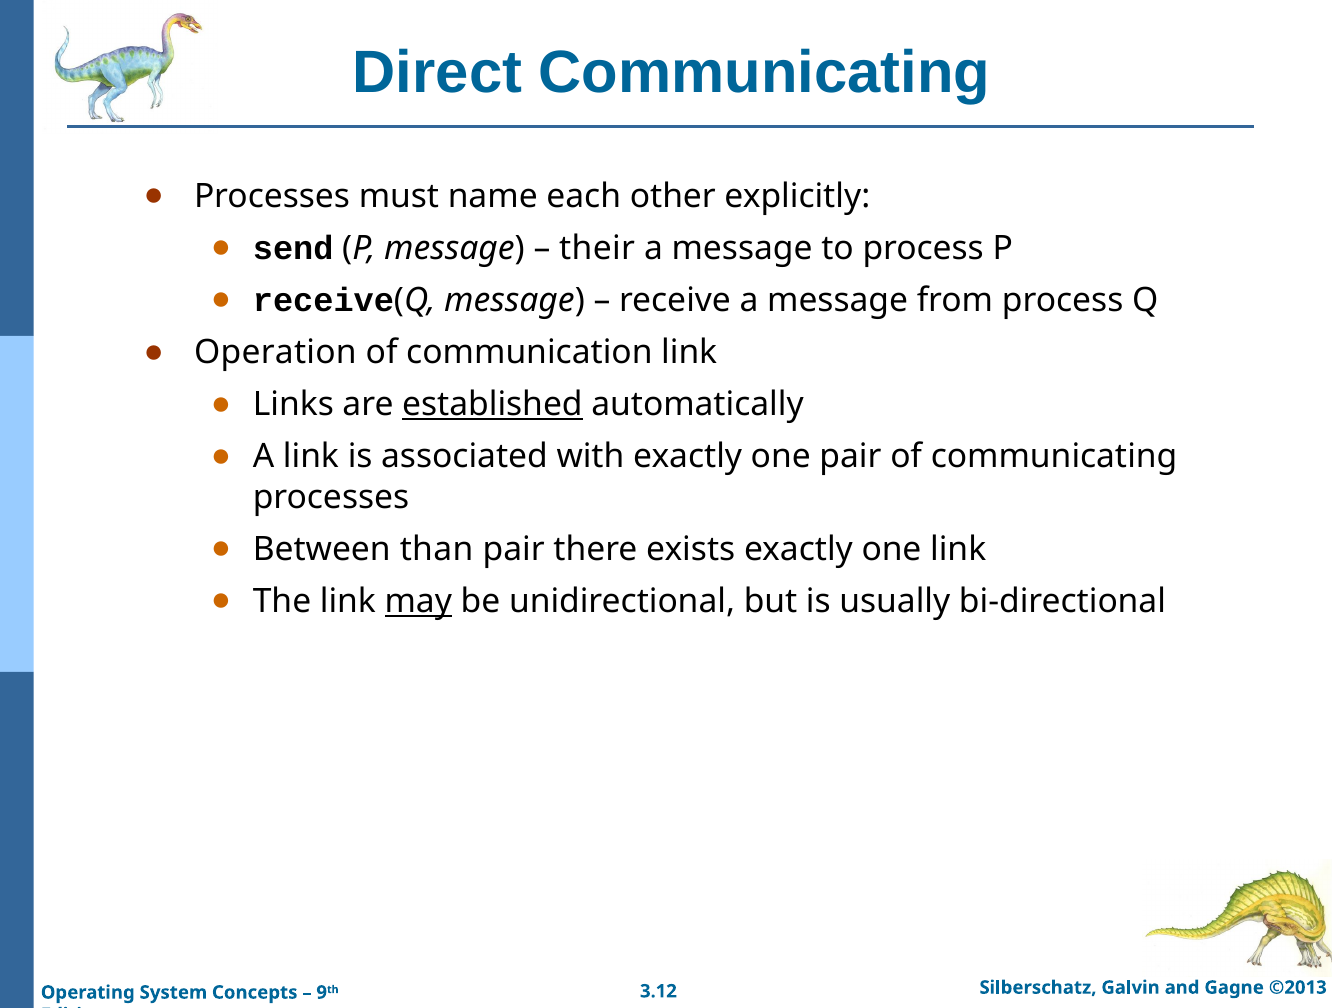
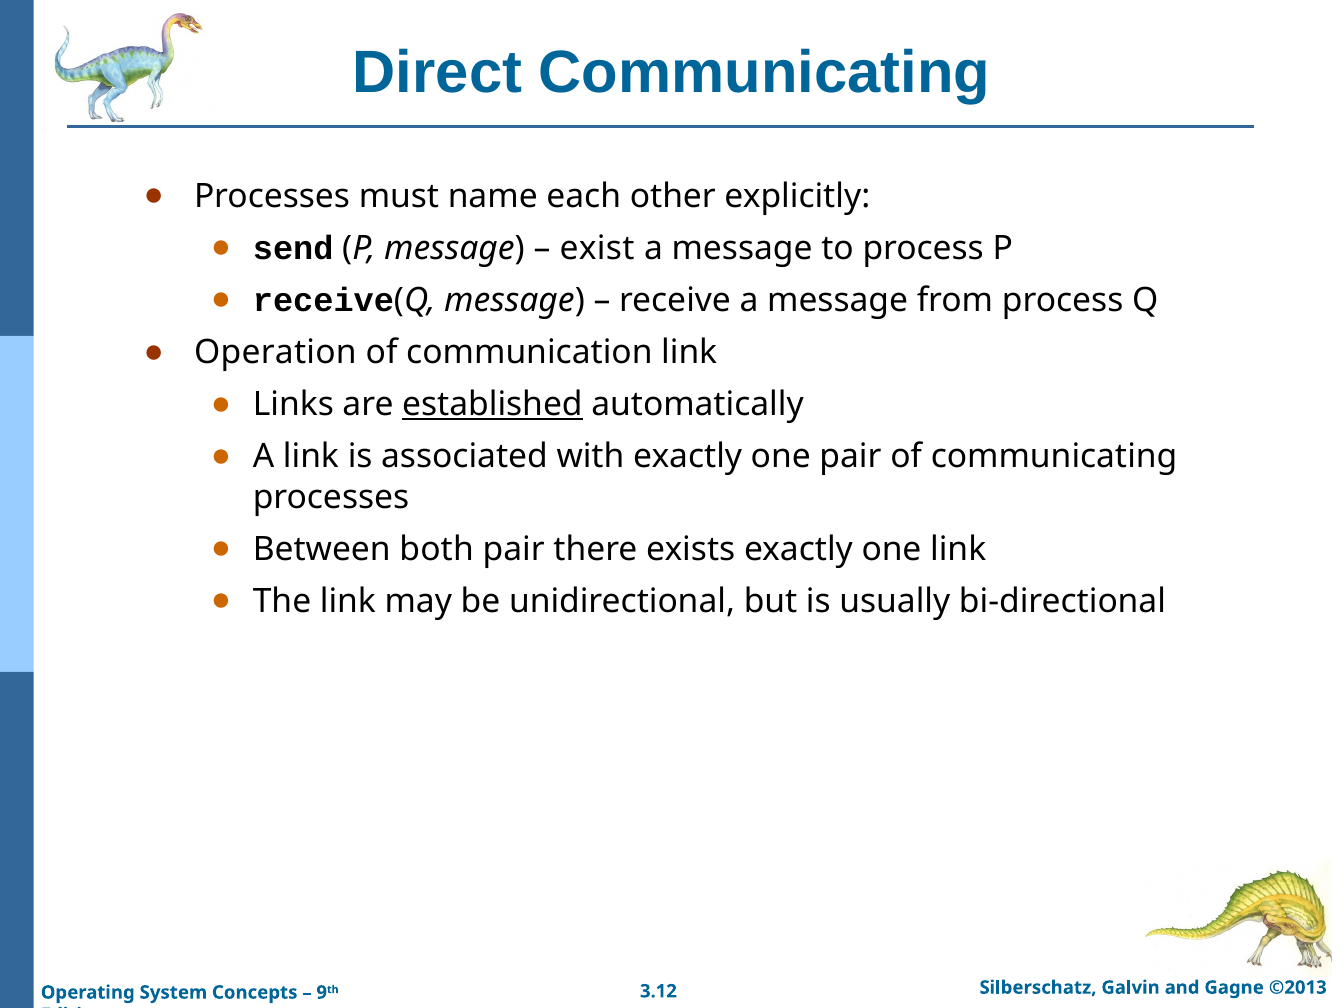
their: their -> exist
than: than -> both
may underline: present -> none
